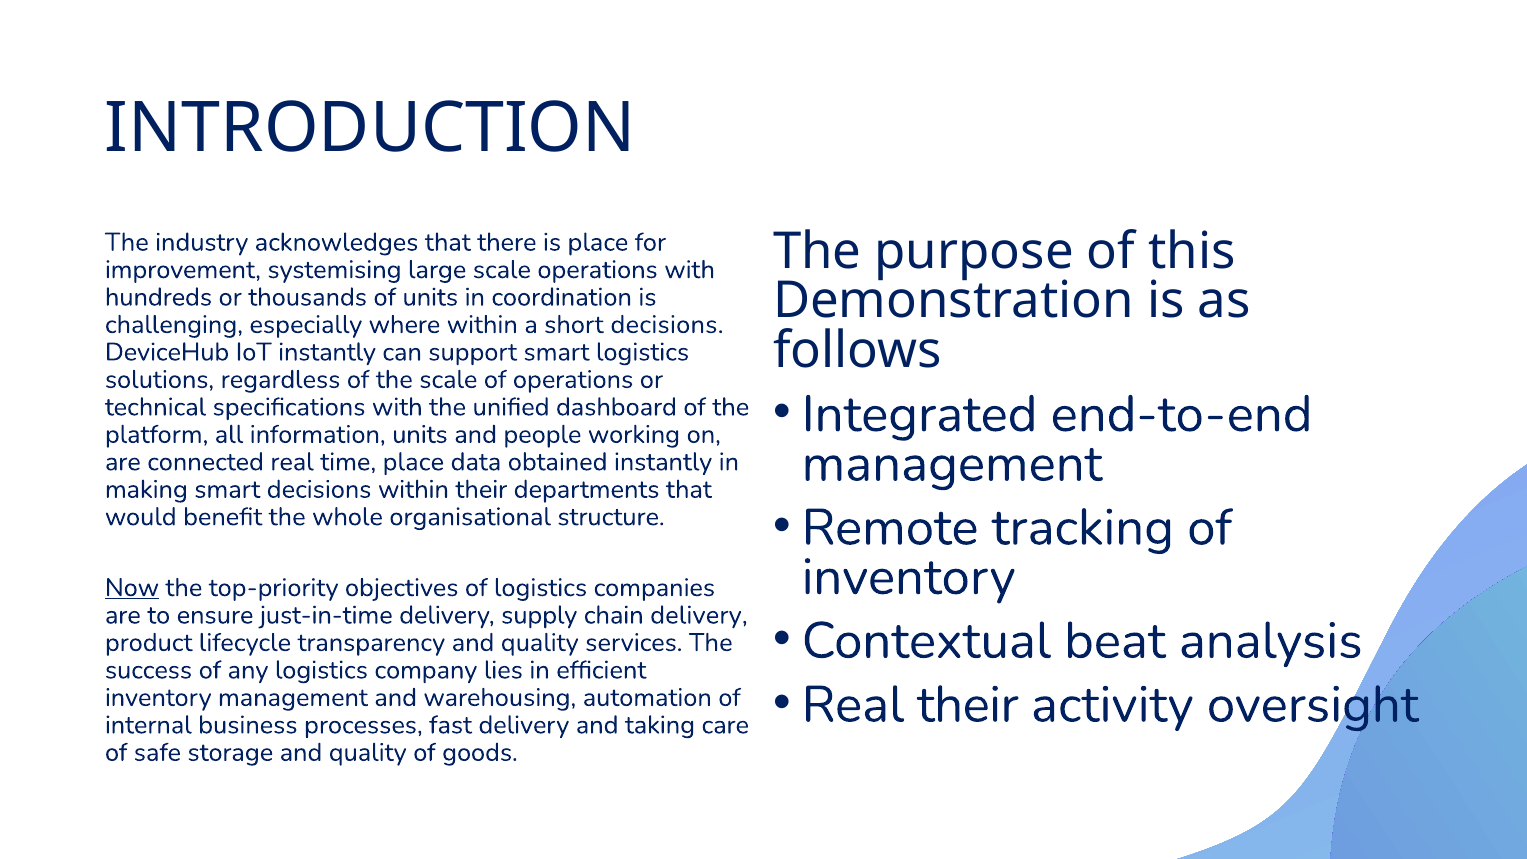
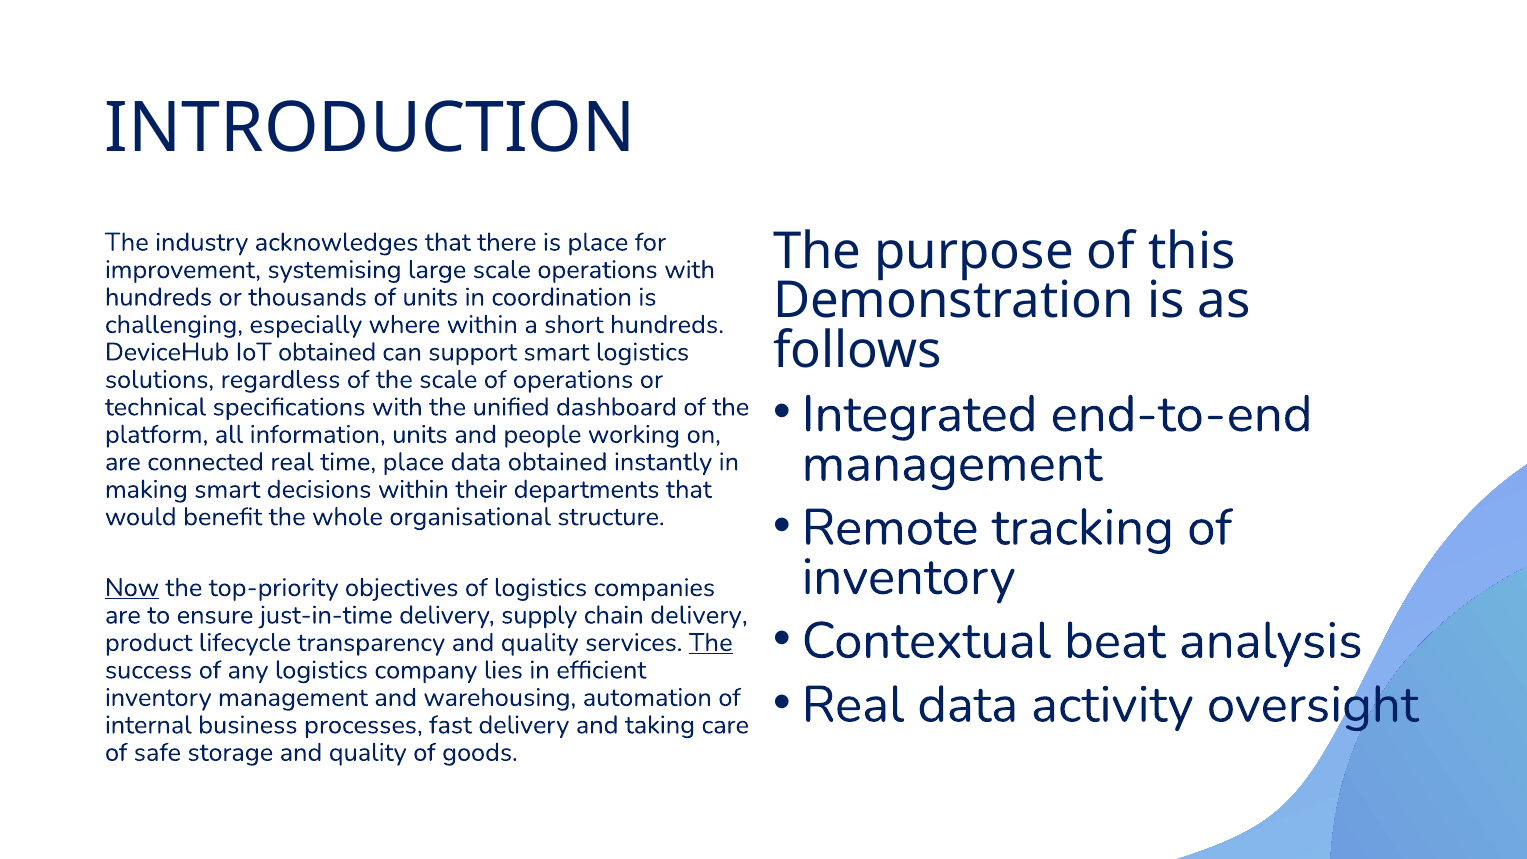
short decisions: decisions -> hundreds
IoT instantly: instantly -> obtained
The at (711, 643) underline: none -> present
Real their: their -> data
